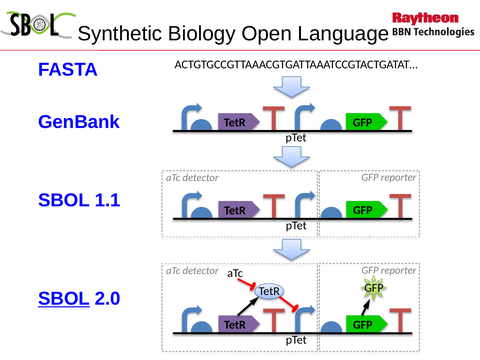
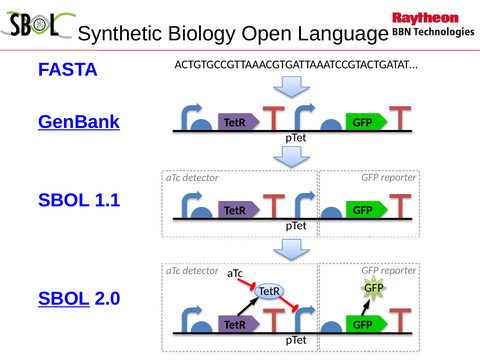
GenBank underline: none -> present
